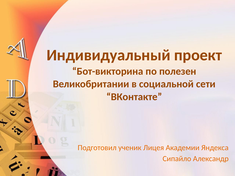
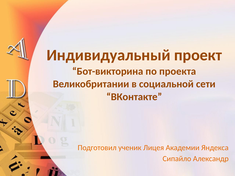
полезен: полезен -> проекта
